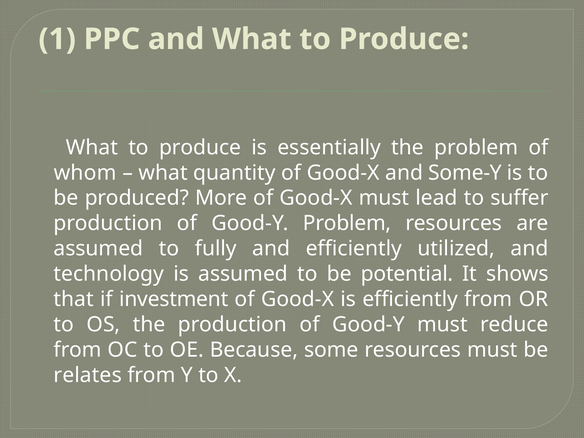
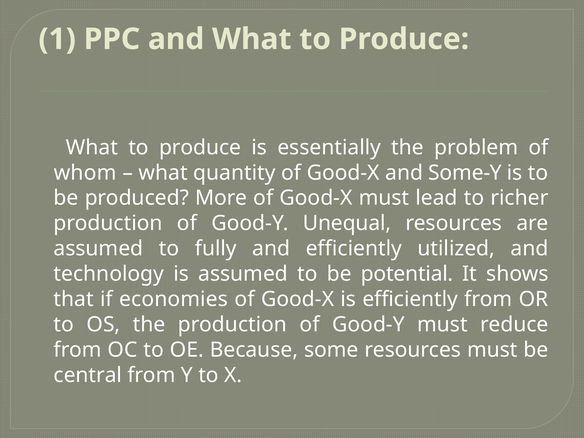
suffer: suffer -> richer
Good-Y Problem: Problem -> Unequal
investment: investment -> economies
relates: relates -> central
